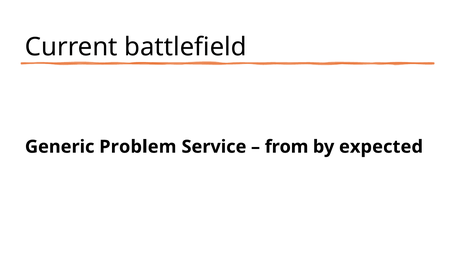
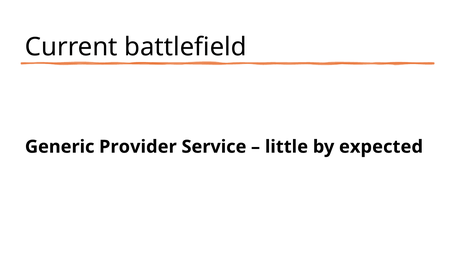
Problem: Problem -> Provider
from: from -> little
